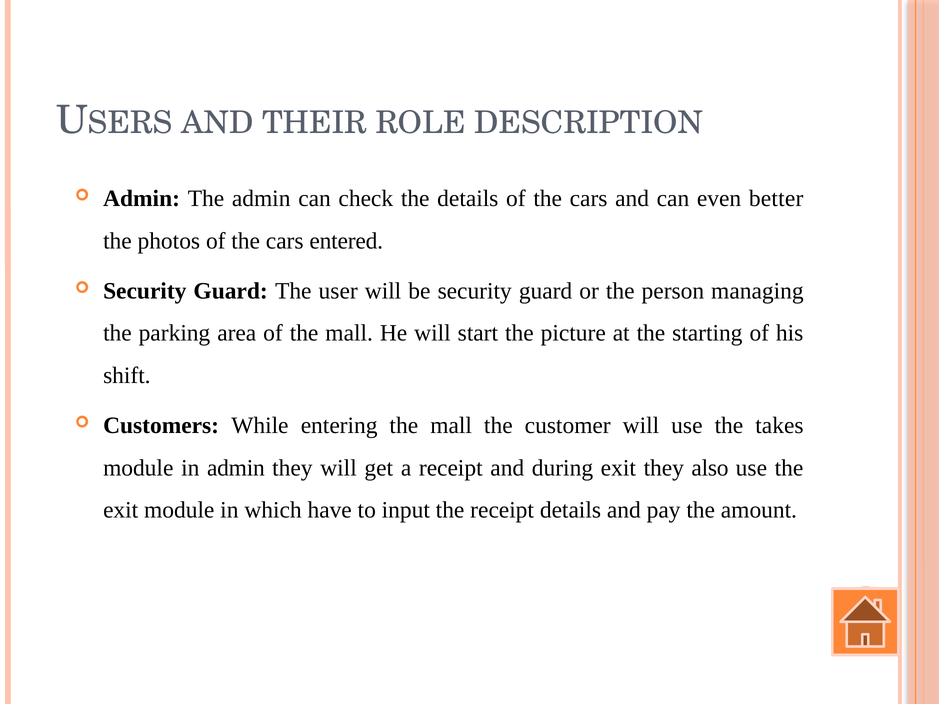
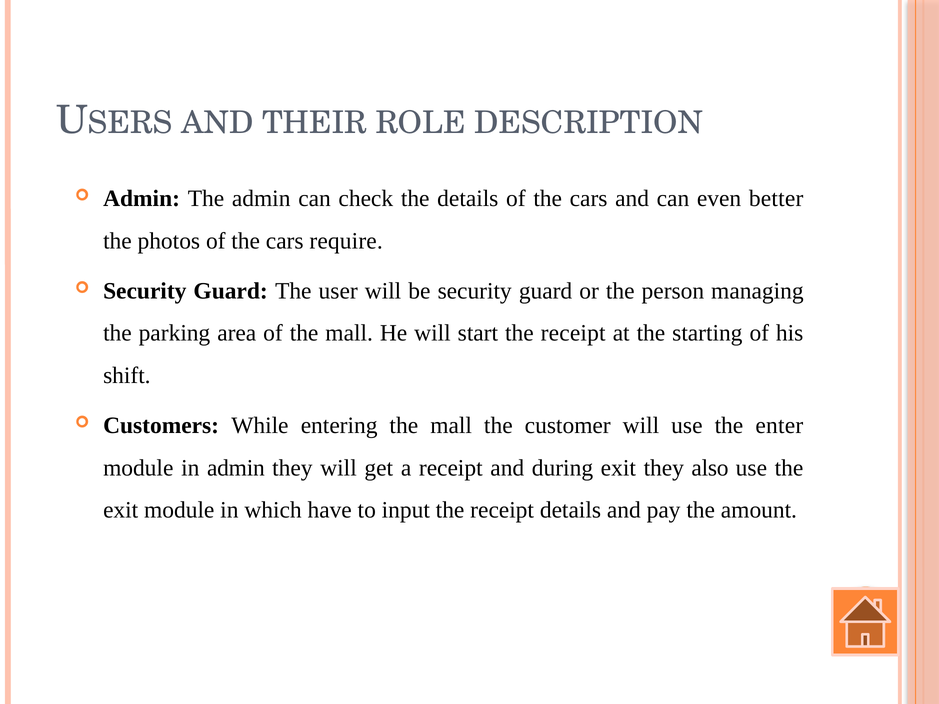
entered: entered -> require
start the picture: picture -> receipt
takes: takes -> enter
